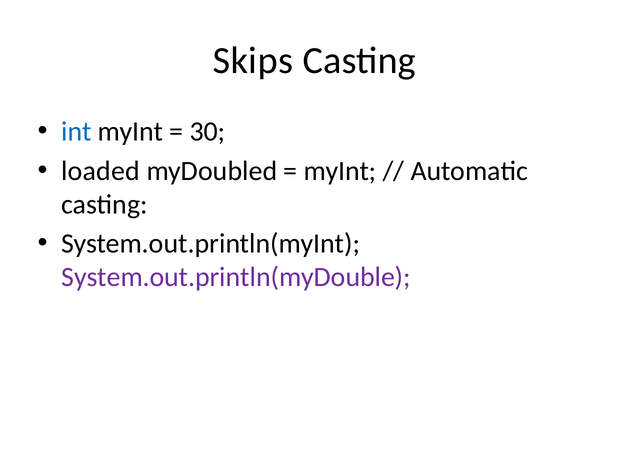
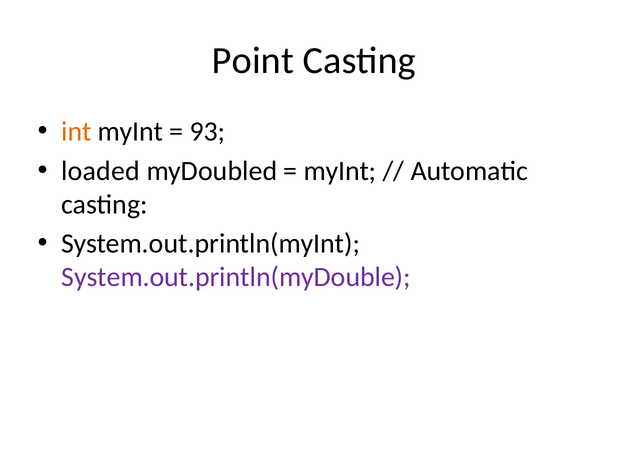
Skips: Skips -> Point
int colour: blue -> orange
30: 30 -> 93
